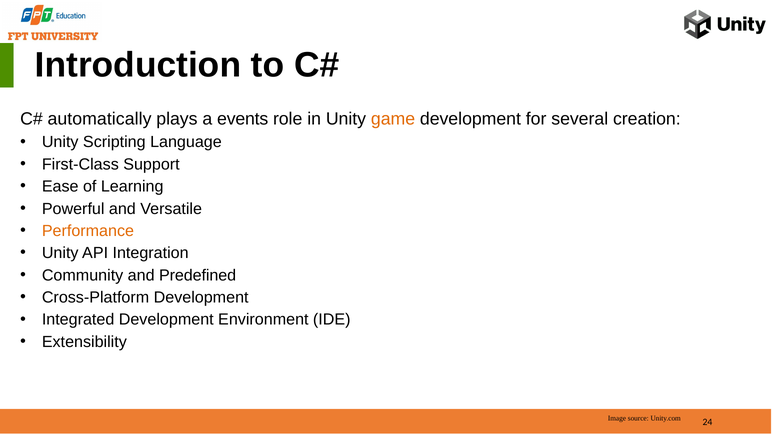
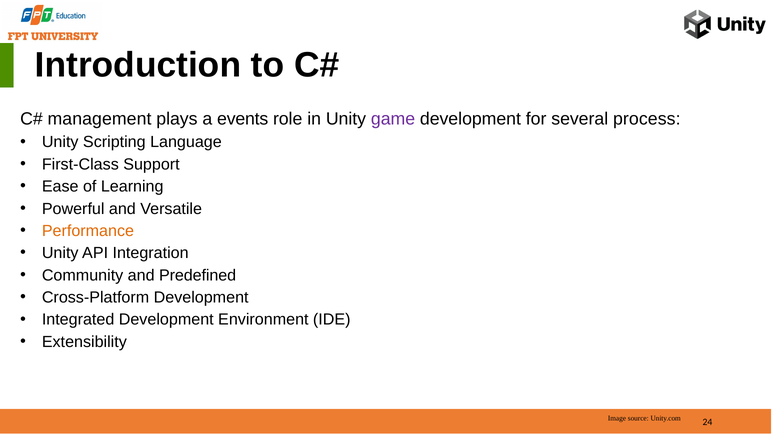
automatically: automatically -> management
game colour: orange -> purple
creation: creation -> process
